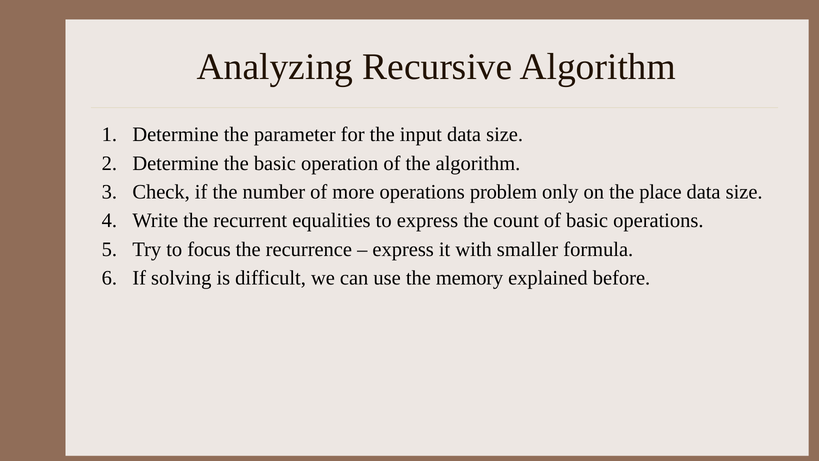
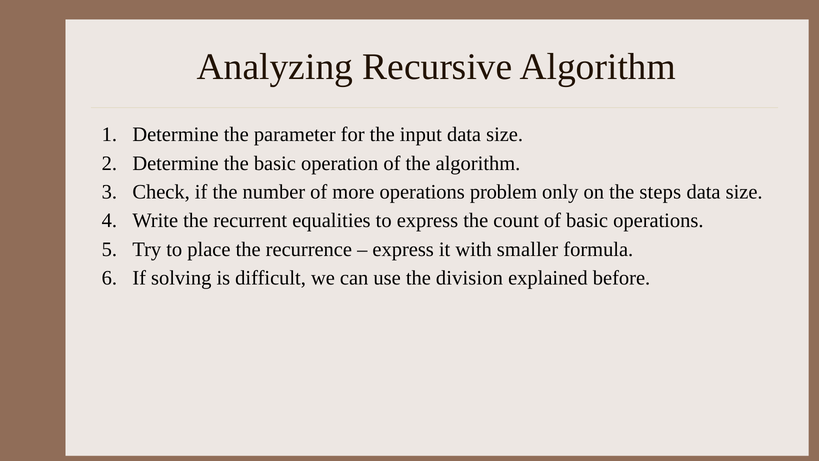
place: place -> steps
focus: focus -> place
memory: memory -> division
